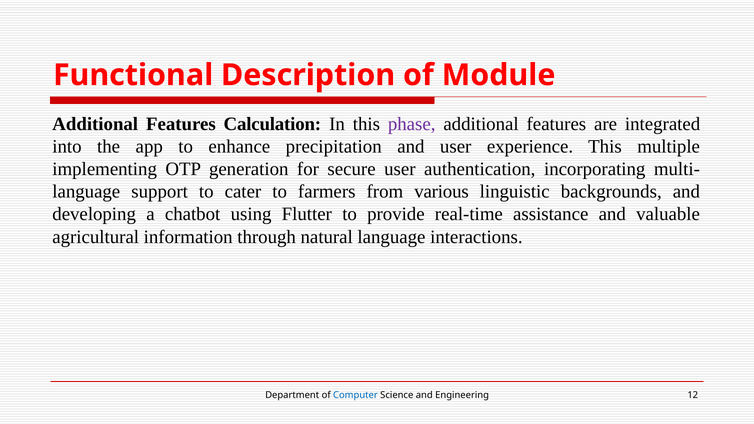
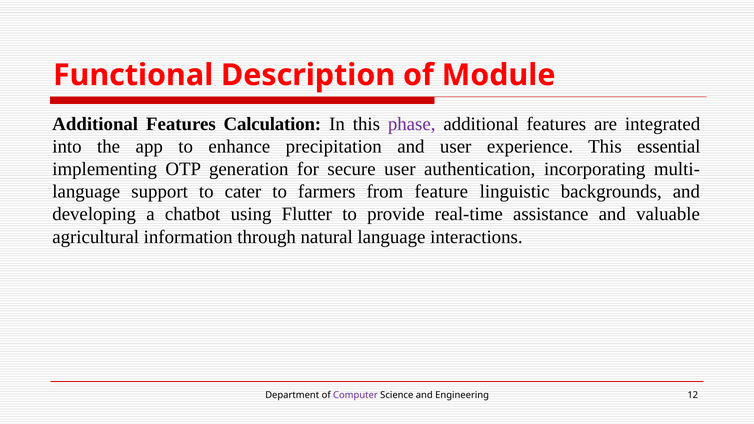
multiple: multiple -> essential
various: various -> feature
Computer colour: blue -> purple
